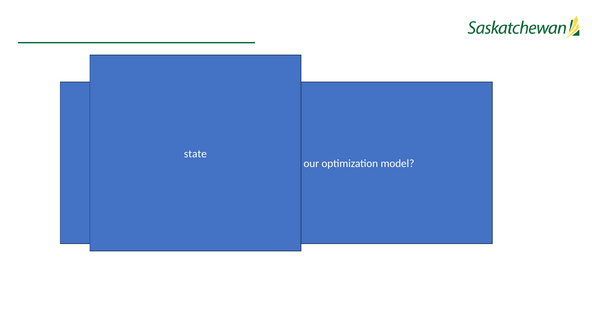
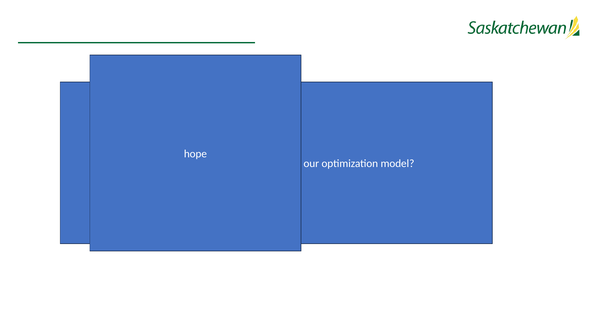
state: state -> hope
